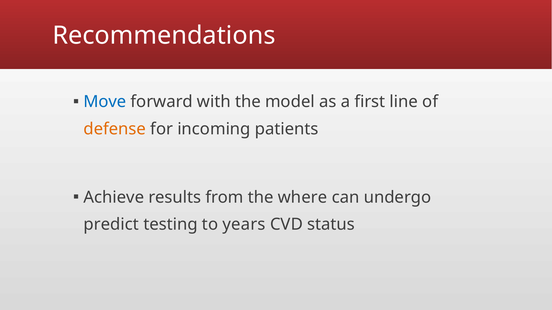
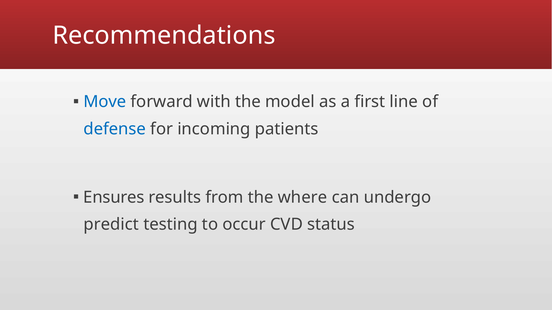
defense colour: orange -> blue
Achieve: Achieve -> Ensures
years: years -> occur
